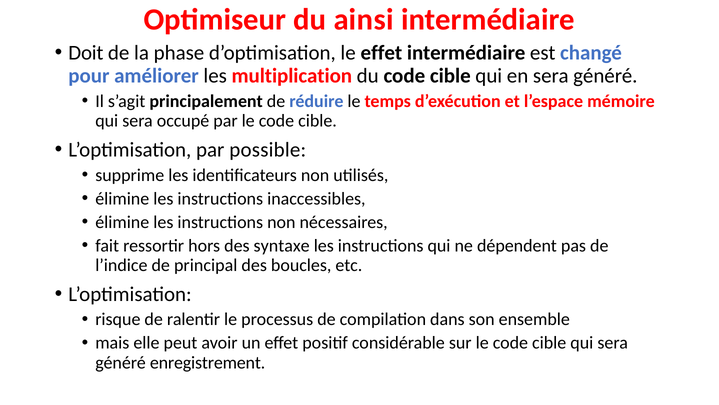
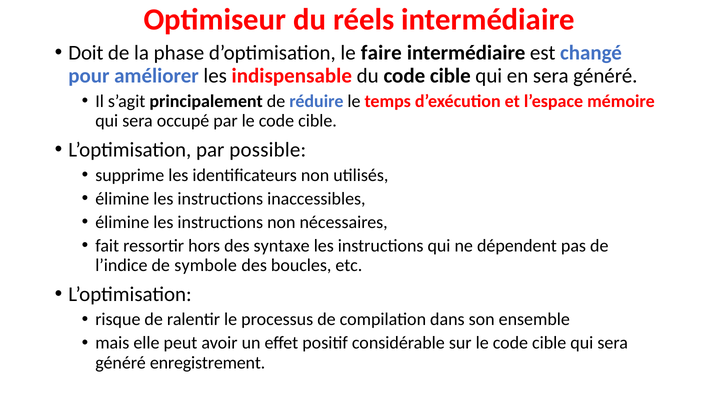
ainsi: ainsi -> réels
le effet: effet -> faire
multiplication: multiplication -> indispensable
principal: principal -> symbole
